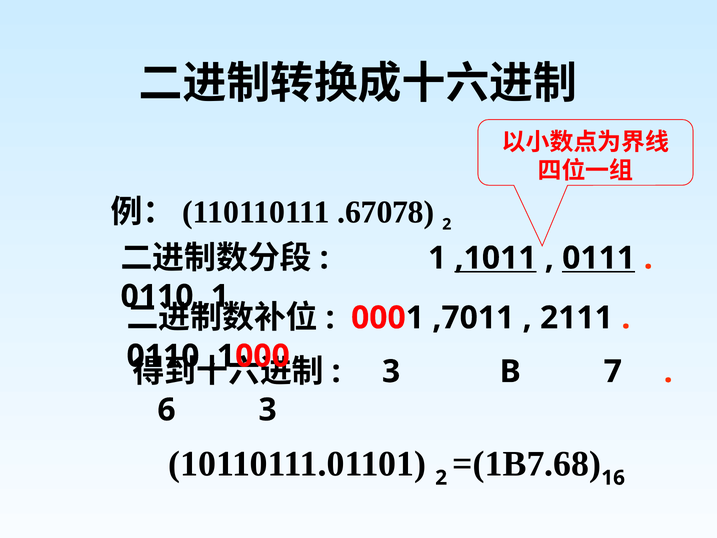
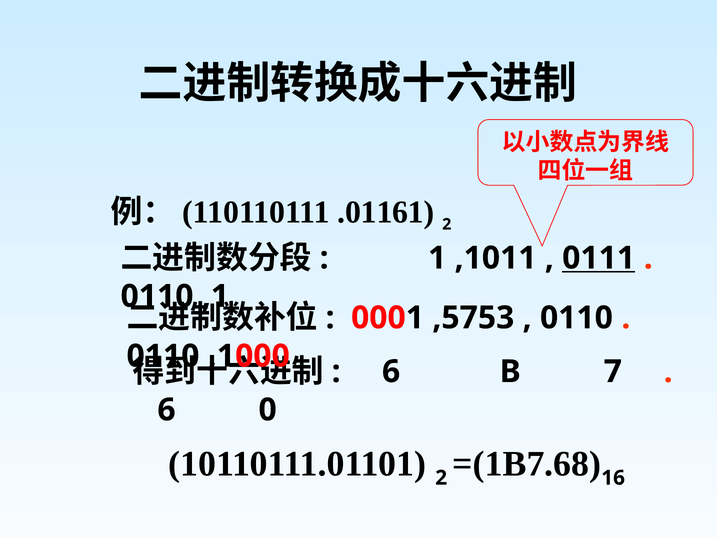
.67078: .67078 -> .01161
,1011 underline: present -> none
,7011: ,7011 -> ,5753
2111 at (576, 318): 2111 -> 0110
3 at (391, 371): 3 -> 6
6 3: 3 -> 0
